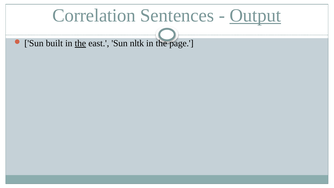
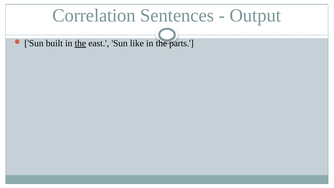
Output underline: present -> none
nltk: nltk -> like
page: page -> parts
